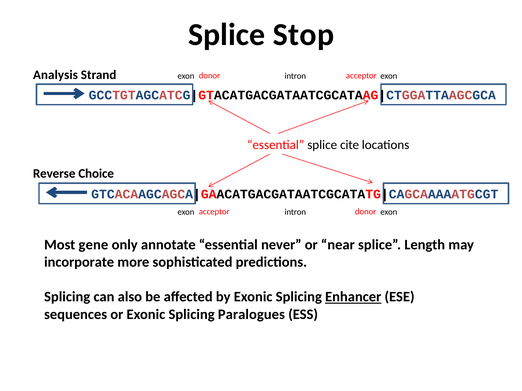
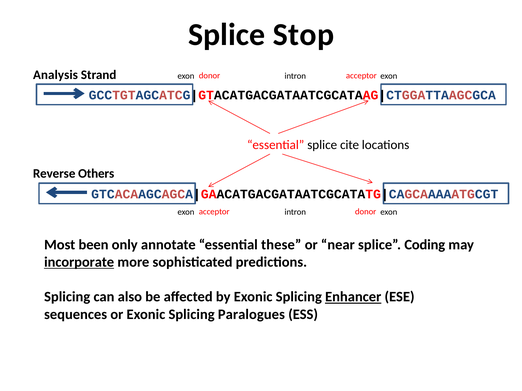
Choice: Choice -> Others
gene: gene -> been
never: never -> these
Length: Length -> Coding
incorporate underline: none -> present
